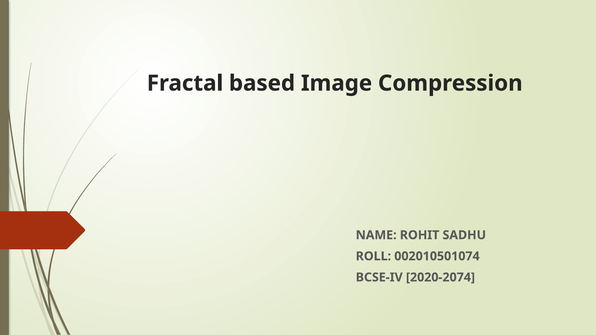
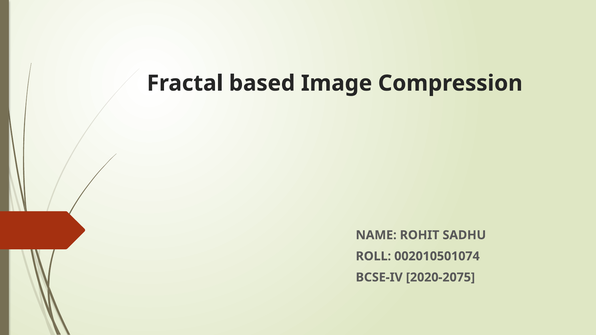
2020-2074: 2020-2074 -> 2020-2075
